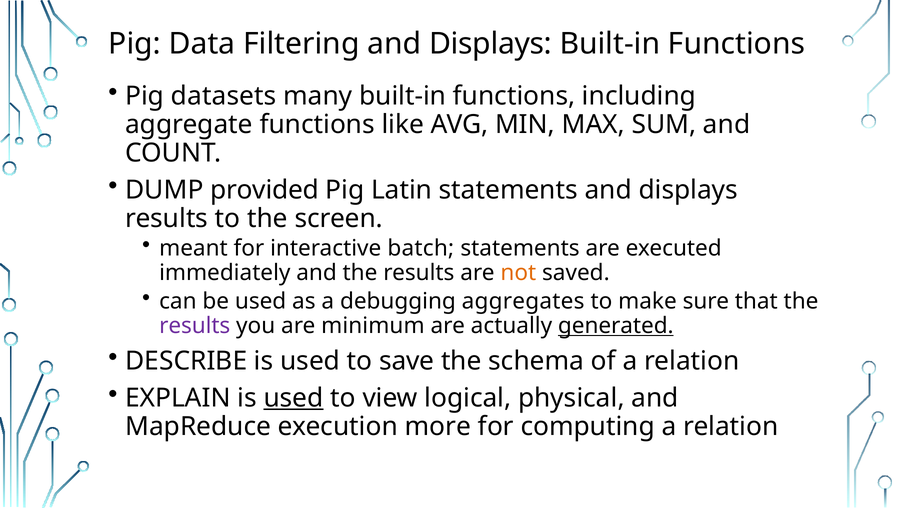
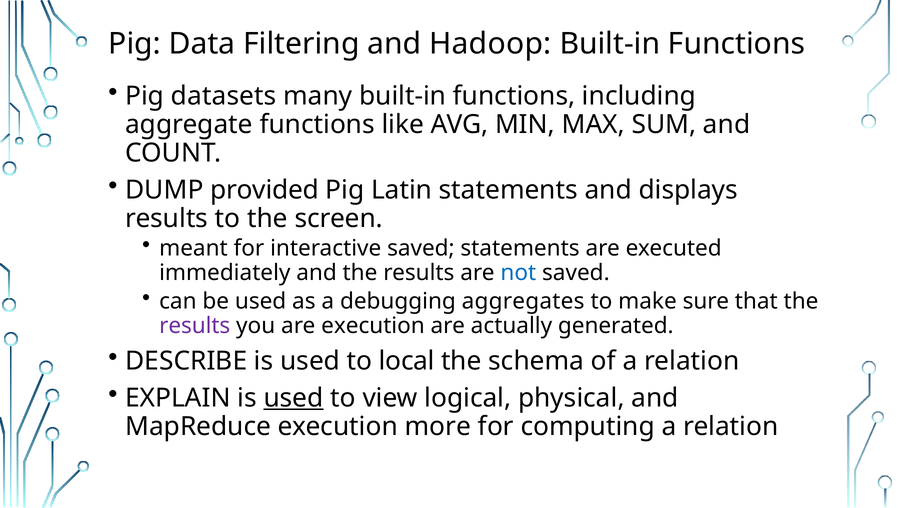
Filtering and Displays: Displays -> Hadoop
interactive batch: batch -> saved
not colour: orange -> blue
are minimum: minimum -> execution
generated underline: present -> none
save: save -> local
